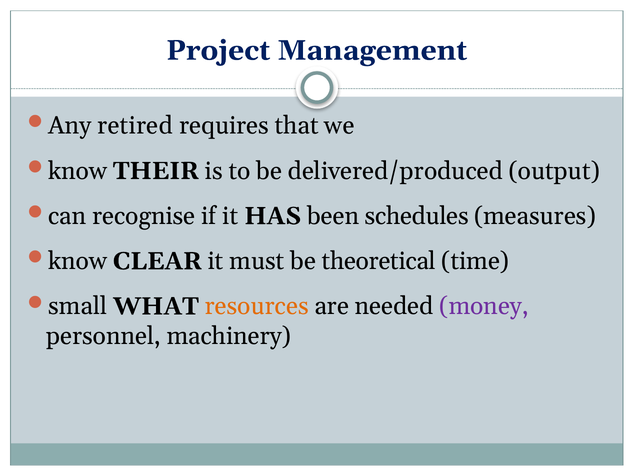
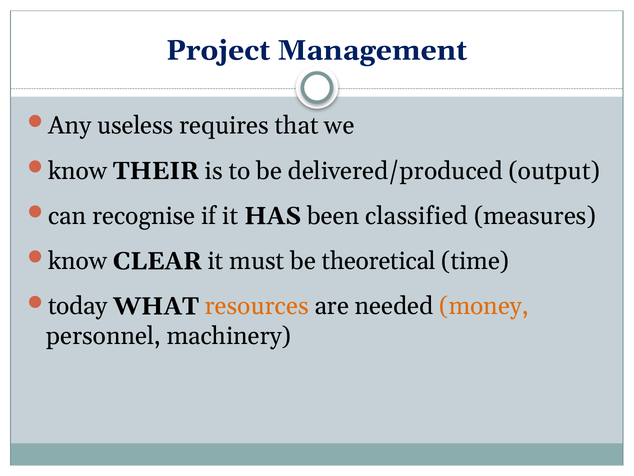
retired: retired -> useless
schedules: schedules -> classified
small: small -> today
money colour: purple -> orange
